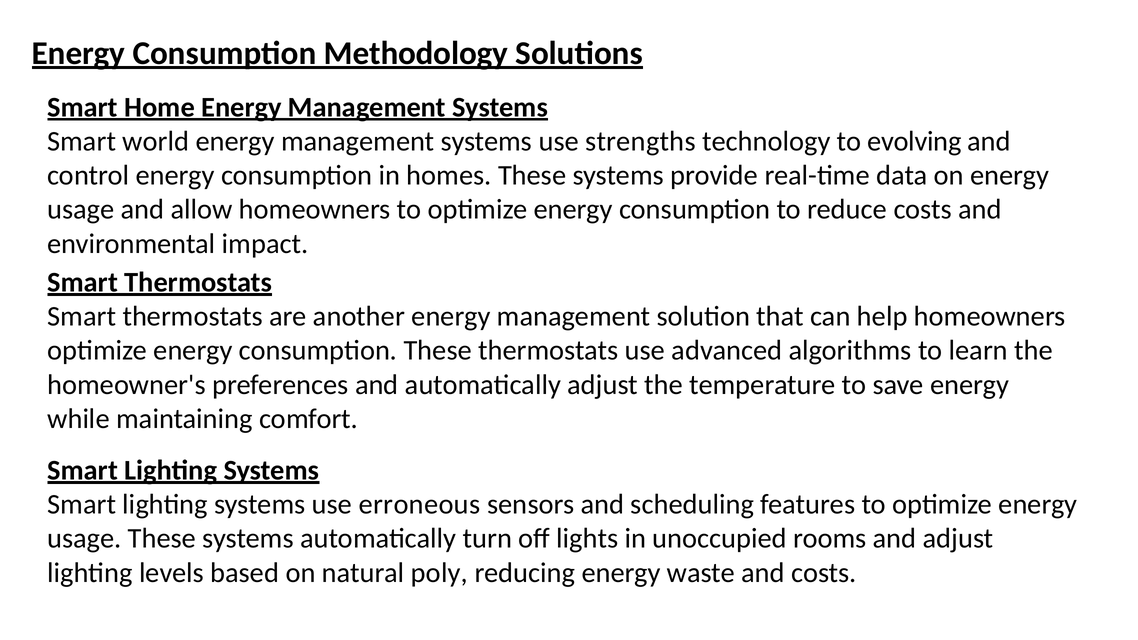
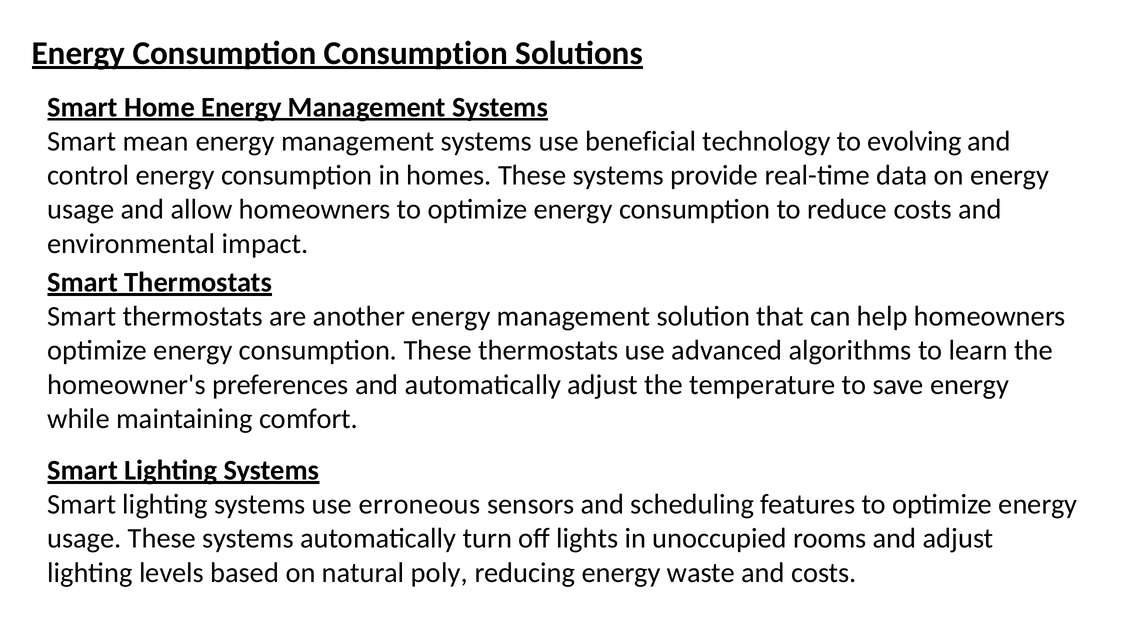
Consumption Methodology: Methodology -> Consumption
world: world -> mean
strengths: strengths -> beneficial
